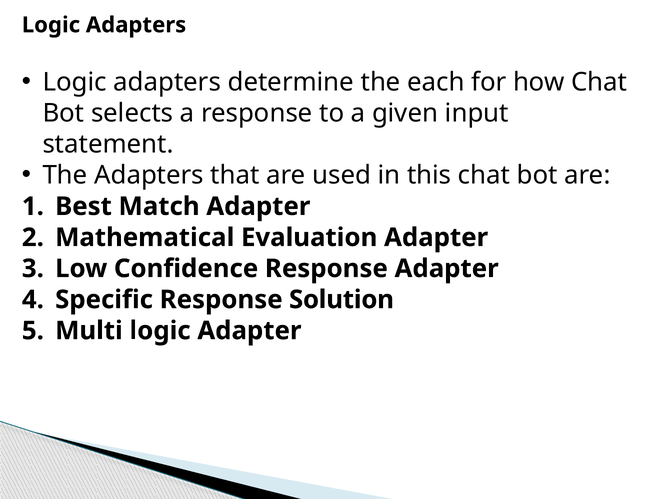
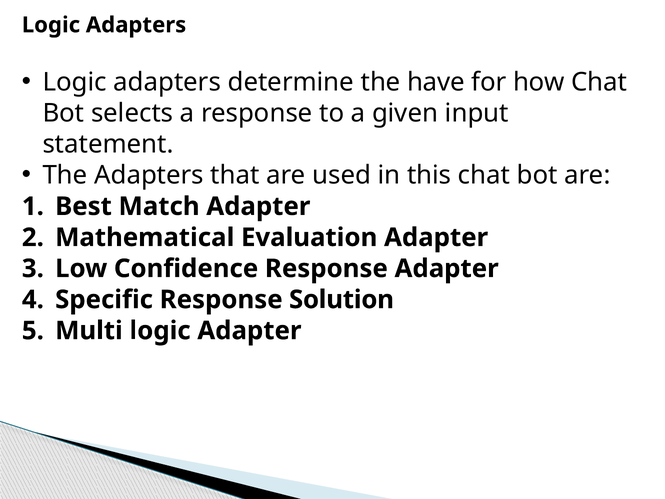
each: each -> have
